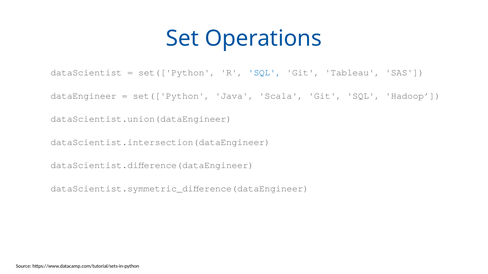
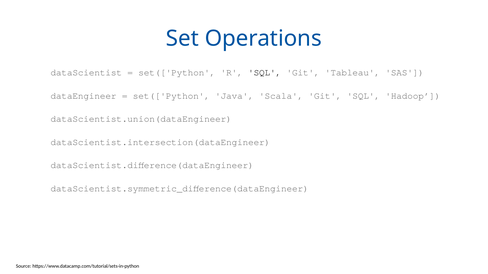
SQL at (265, 73) colour: blue -> black
